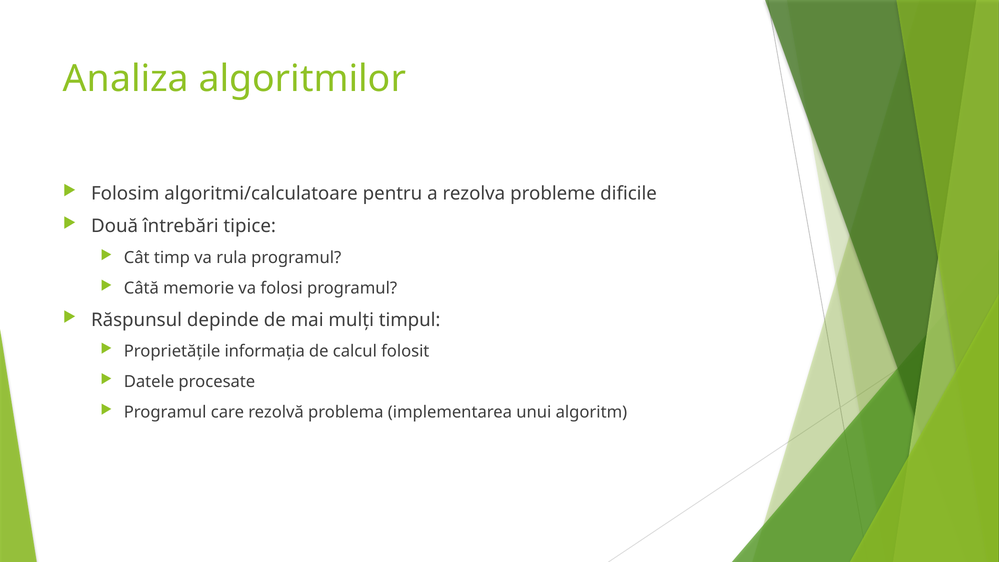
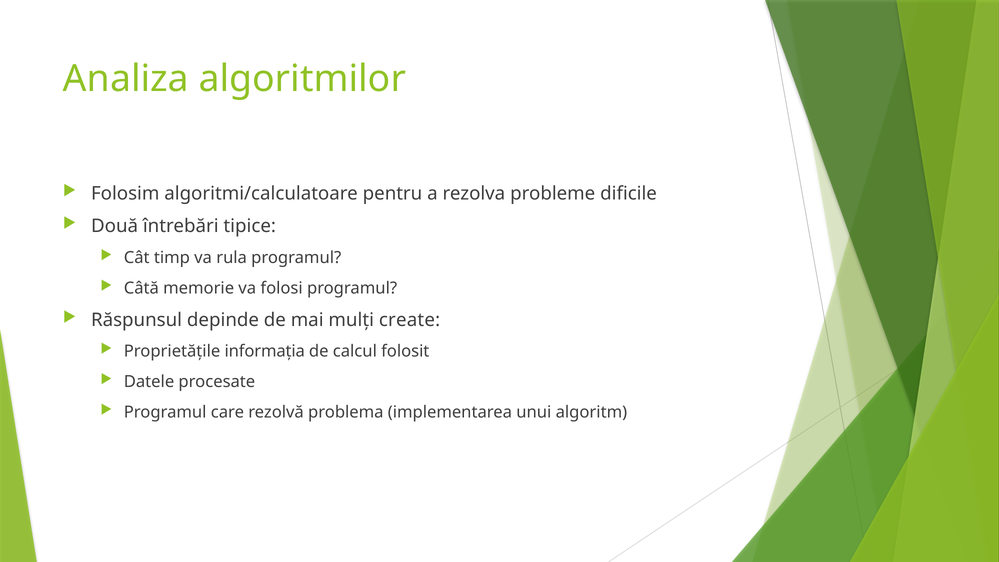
timpul: timpul -> create
